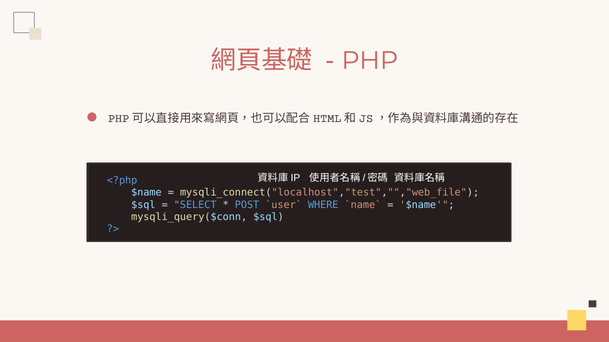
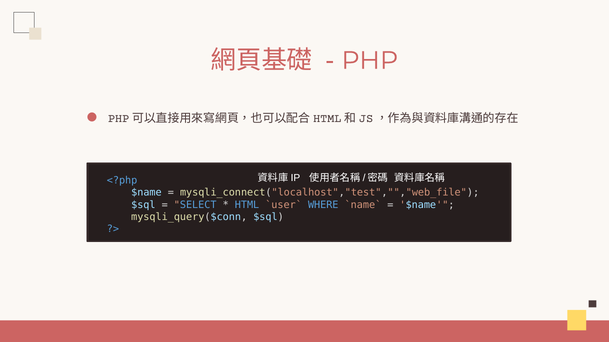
POST: POST -> HTML
